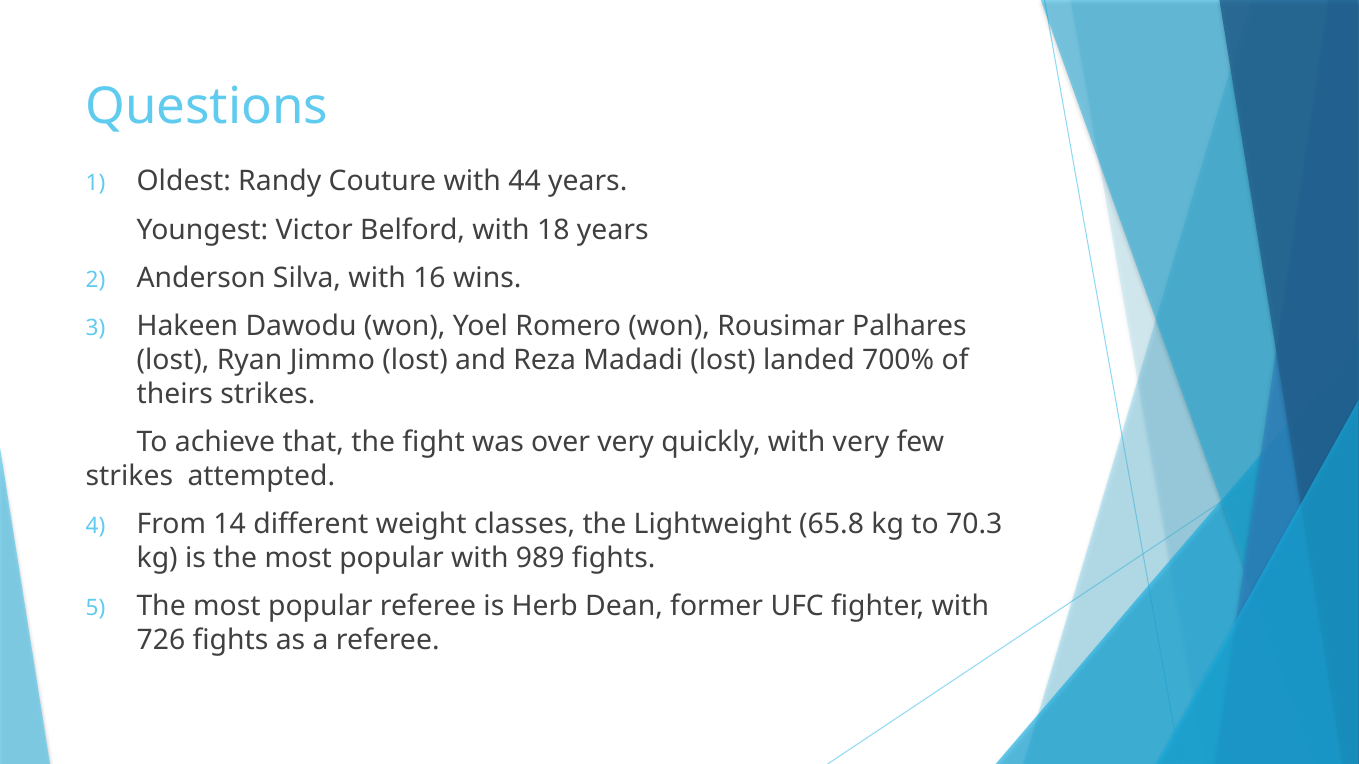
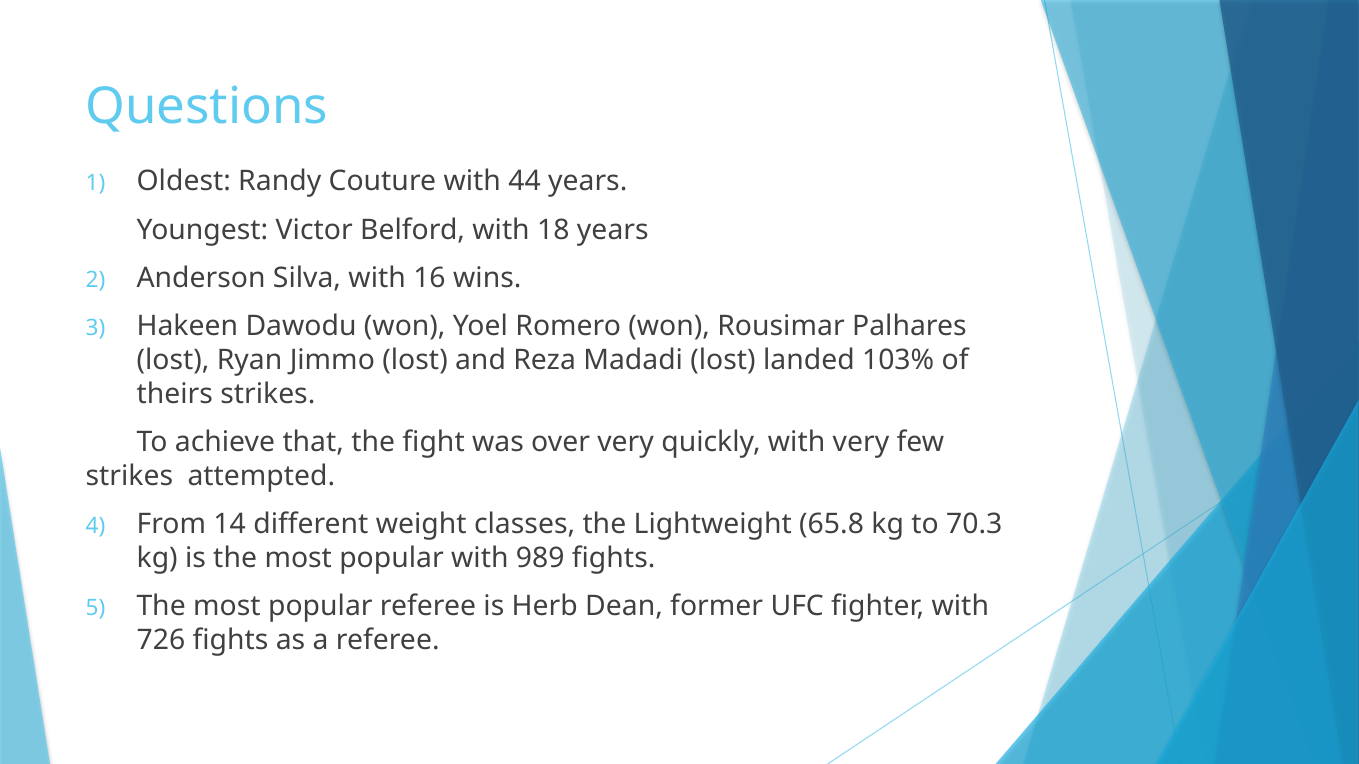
700%: 700% -> 103%
